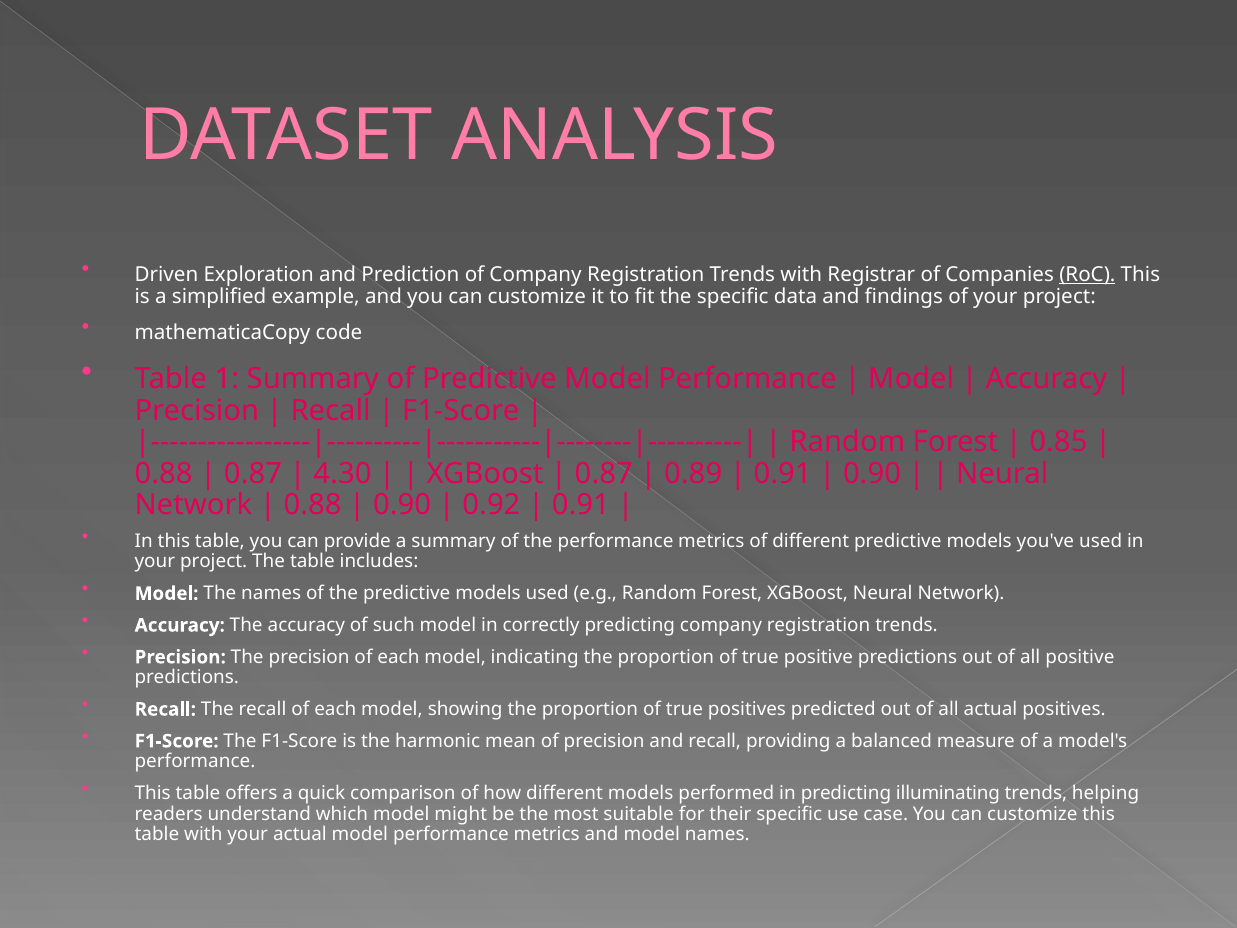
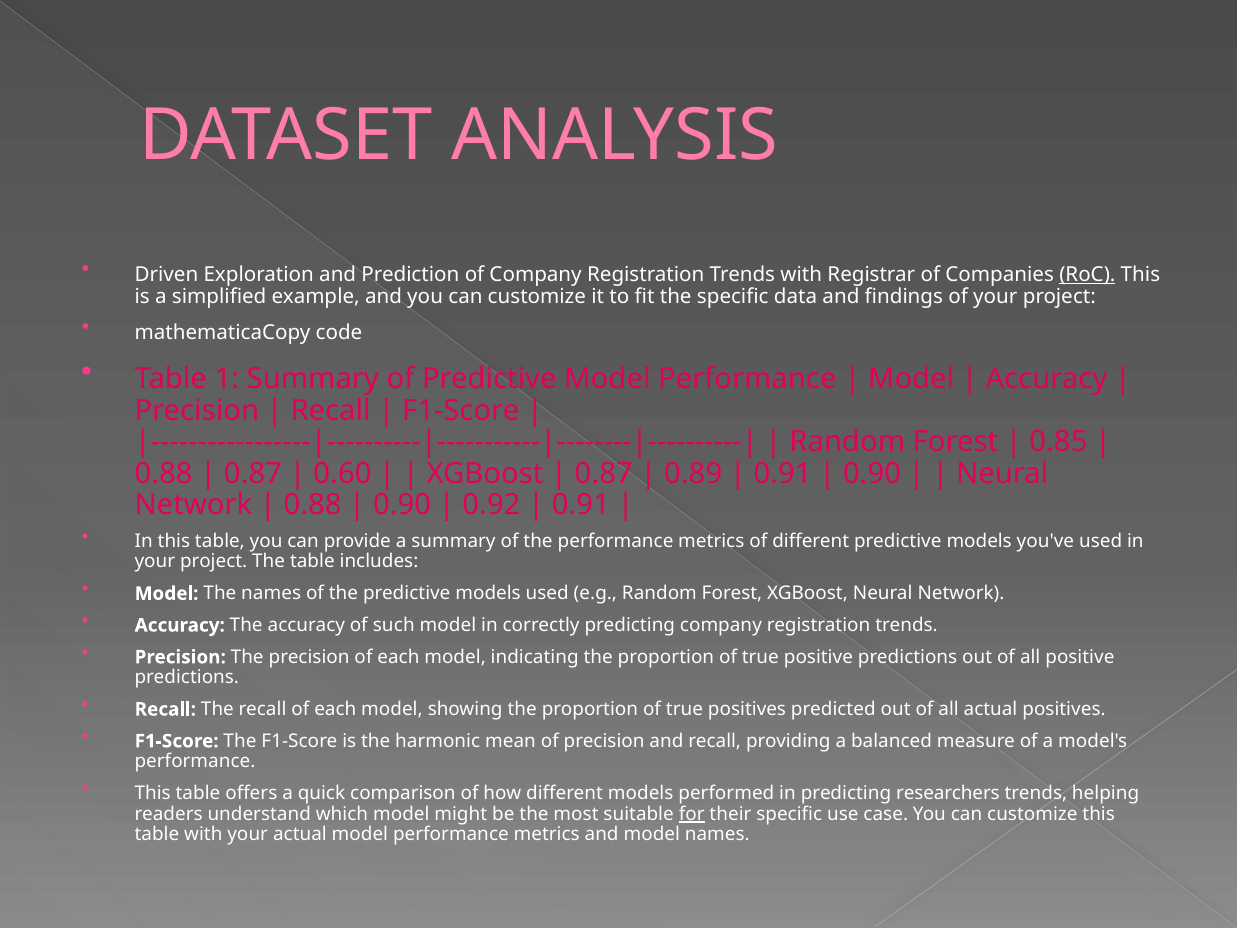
4.30: 4.30 -> 0.60
illuminating: illuminating -> researchers
for underline: none -> present
